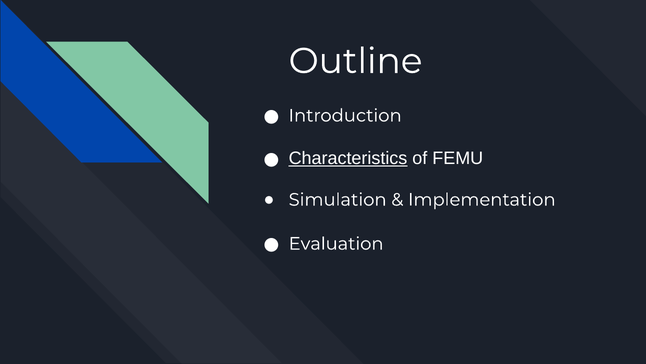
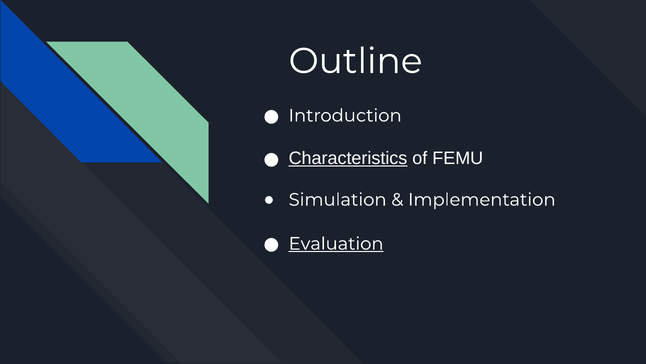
Evaluation underline: none -> present
